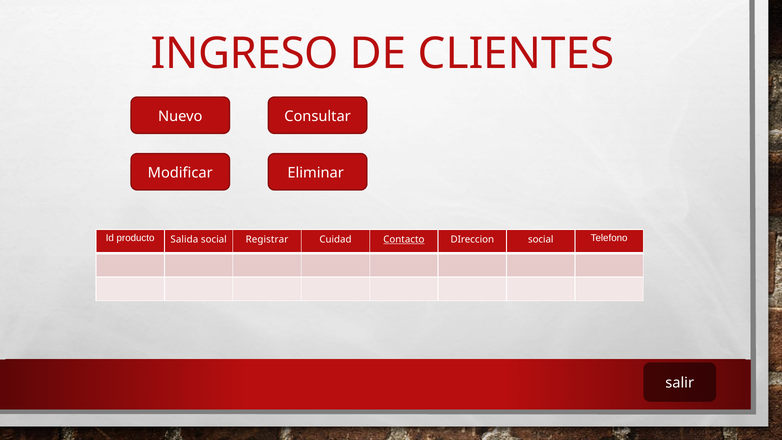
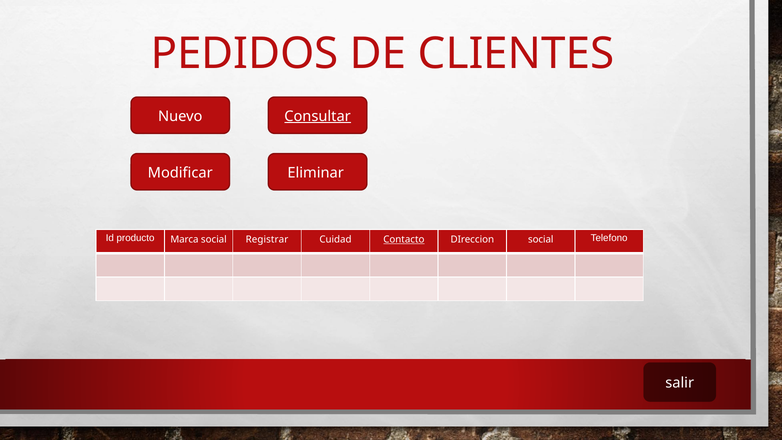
INGRESO: INGRESO -> PEDIDOS
Consultar underline: none -> present
Salida: Salida -> Marca
